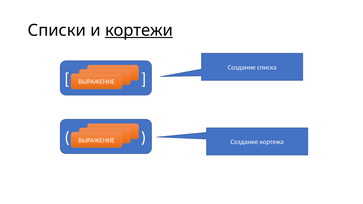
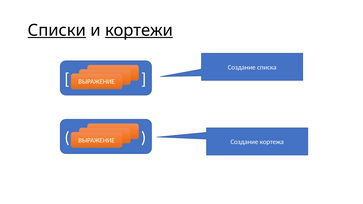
Списки underline: none -> present
